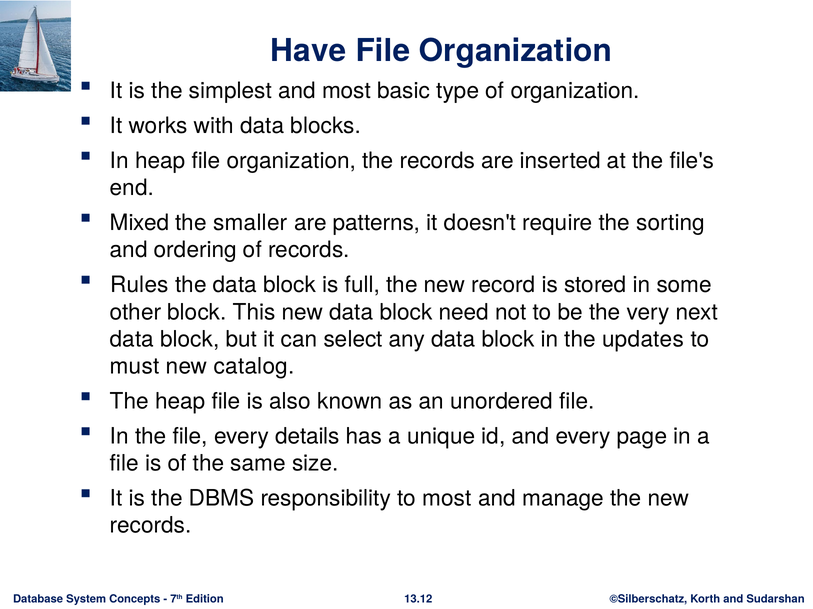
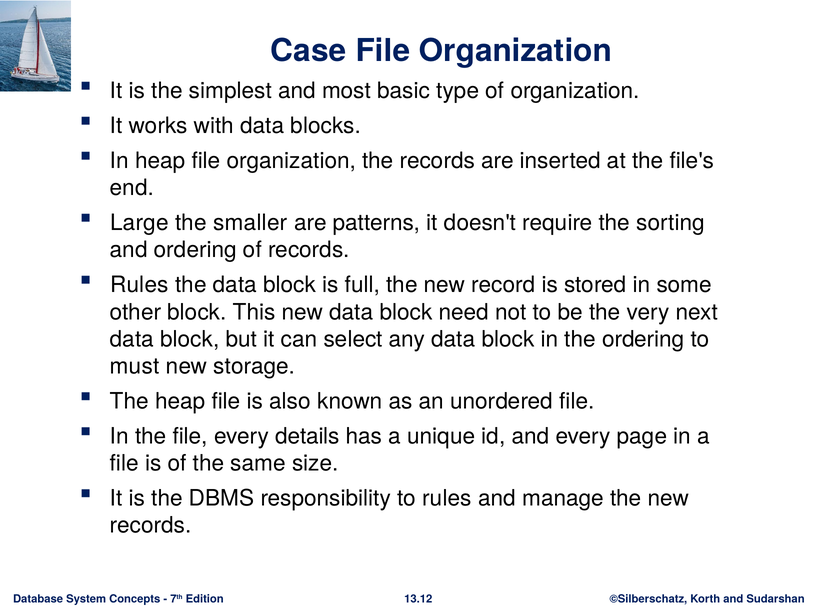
Have: Have -> Case
Mixed: Mixed -> Large
the updates: updates -> ordering
catalog: catalog -> storage
to most: most -> rules
